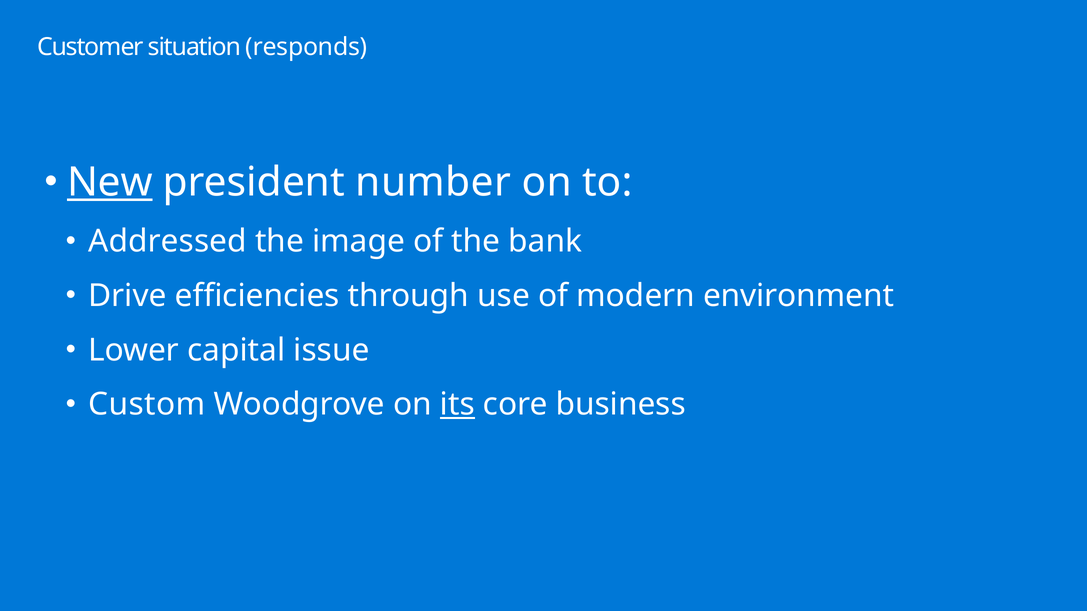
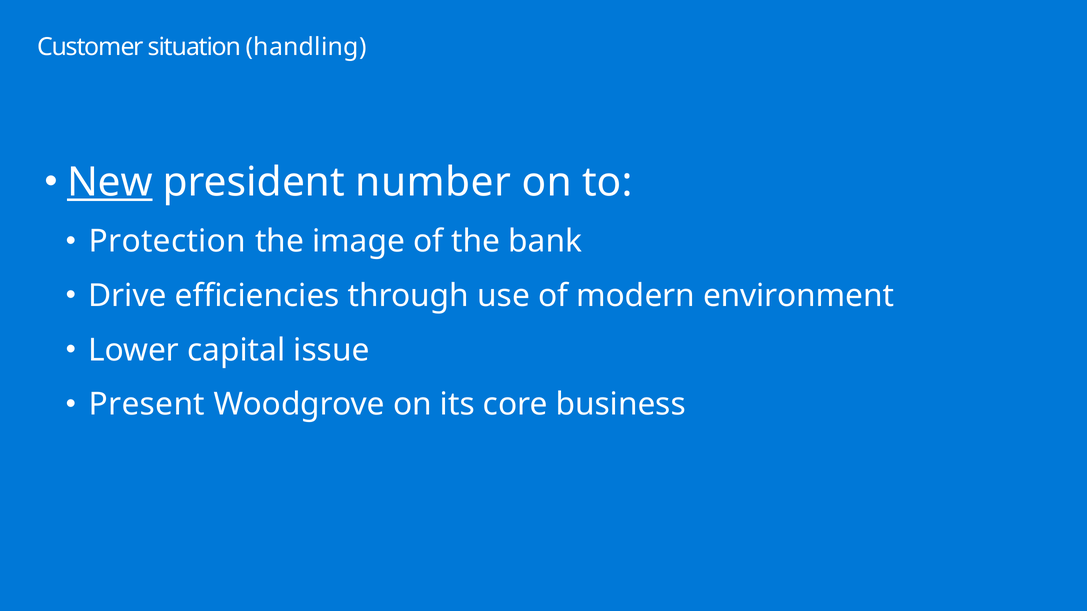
responds: responds -> handling
Addressed: Addressed -> Protection
Custom: Custom -> Present
its underline: present -> none
